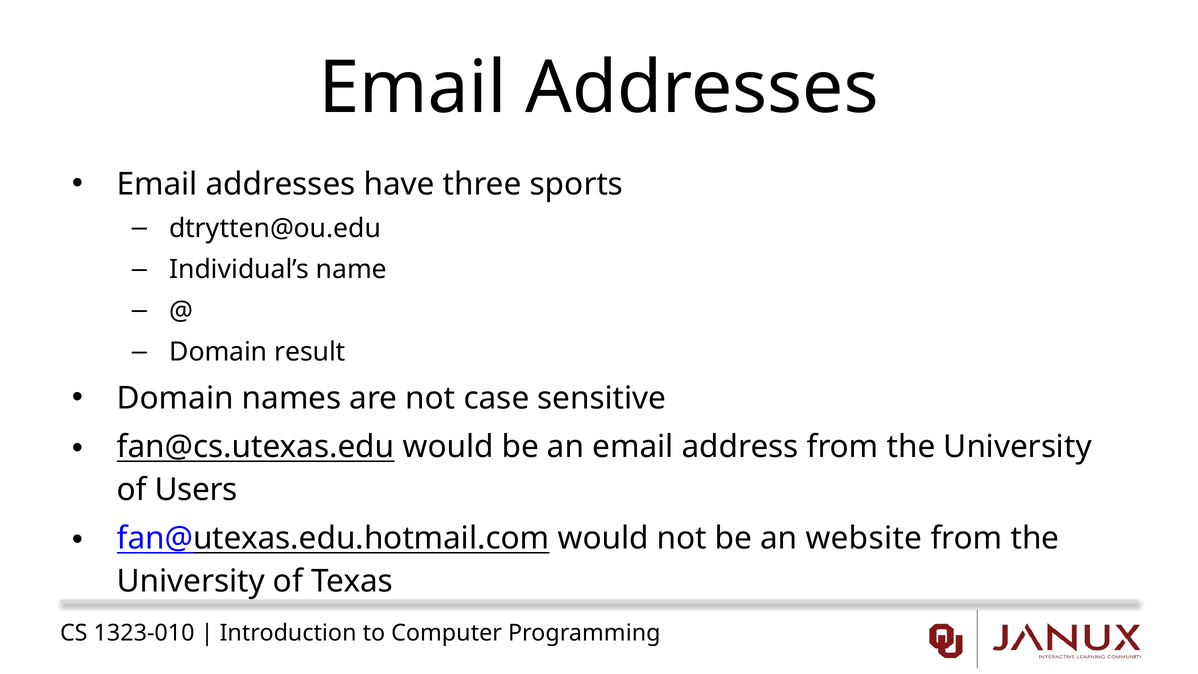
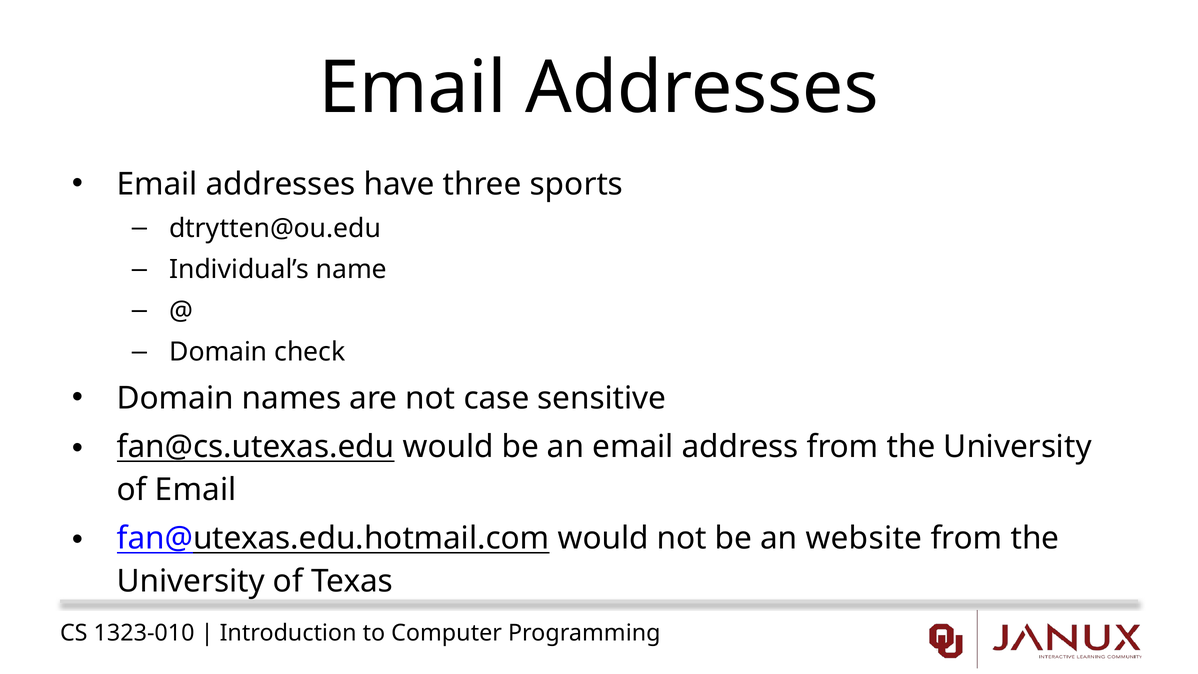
result: result -> check
of Users: Users -> Email
